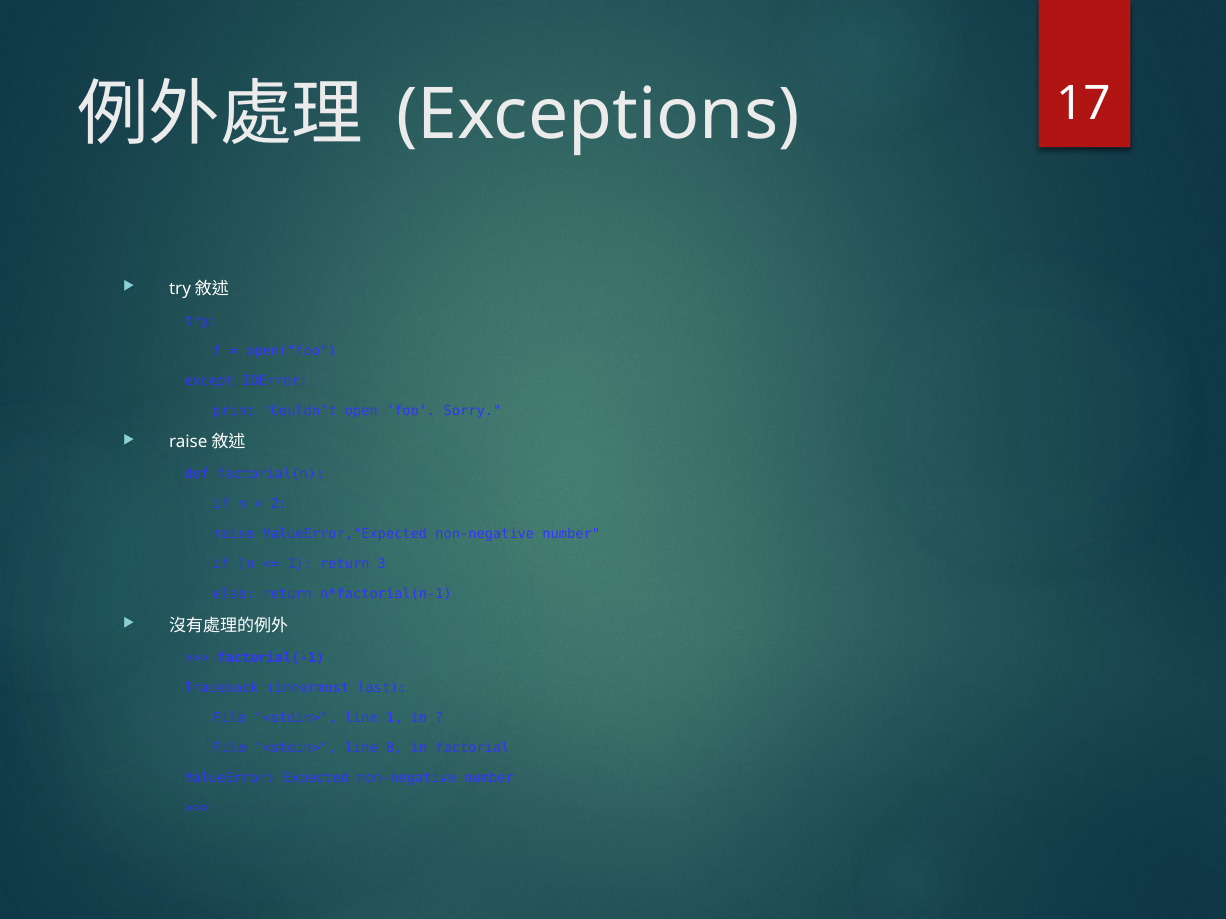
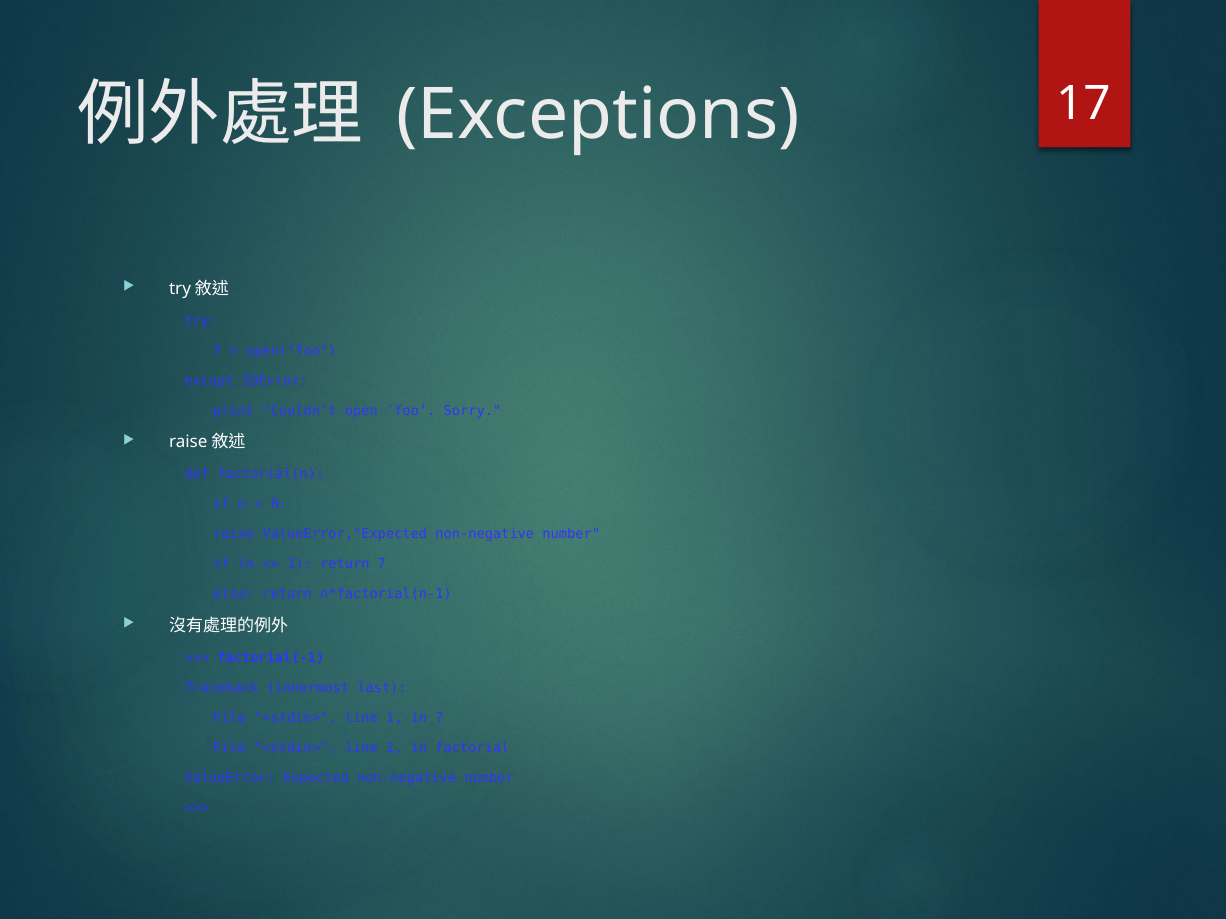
2: 2 -> 8
3: 3 -> 7
8 at (394, 748): 8 -> 1
